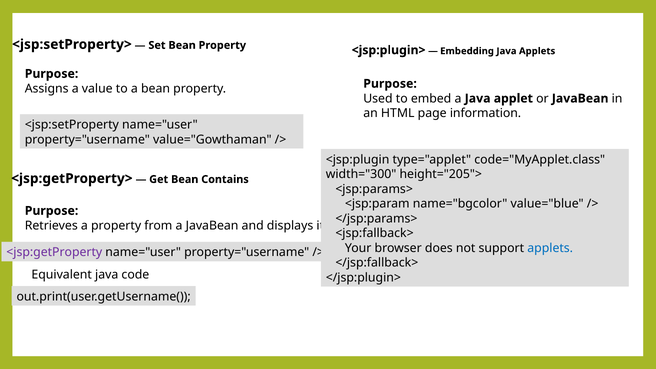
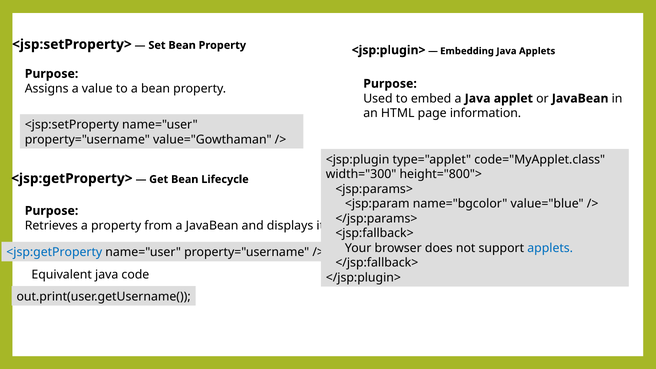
height="205">: height="205"> -> height="800">
Contains: Contains -> Lifecycle
<jsp:getProperty colour: purple -> blue
